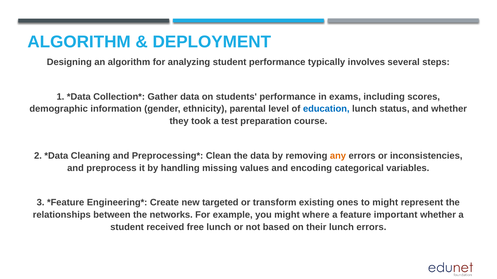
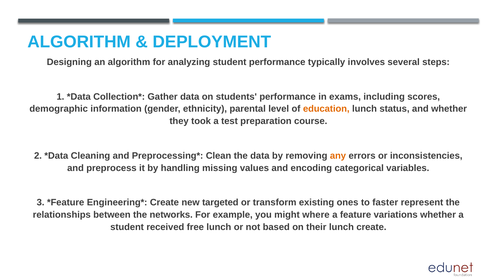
education colour: blue -> orange
to might: might -> faster
important: important -> variations
lunch errors: errors -> create
